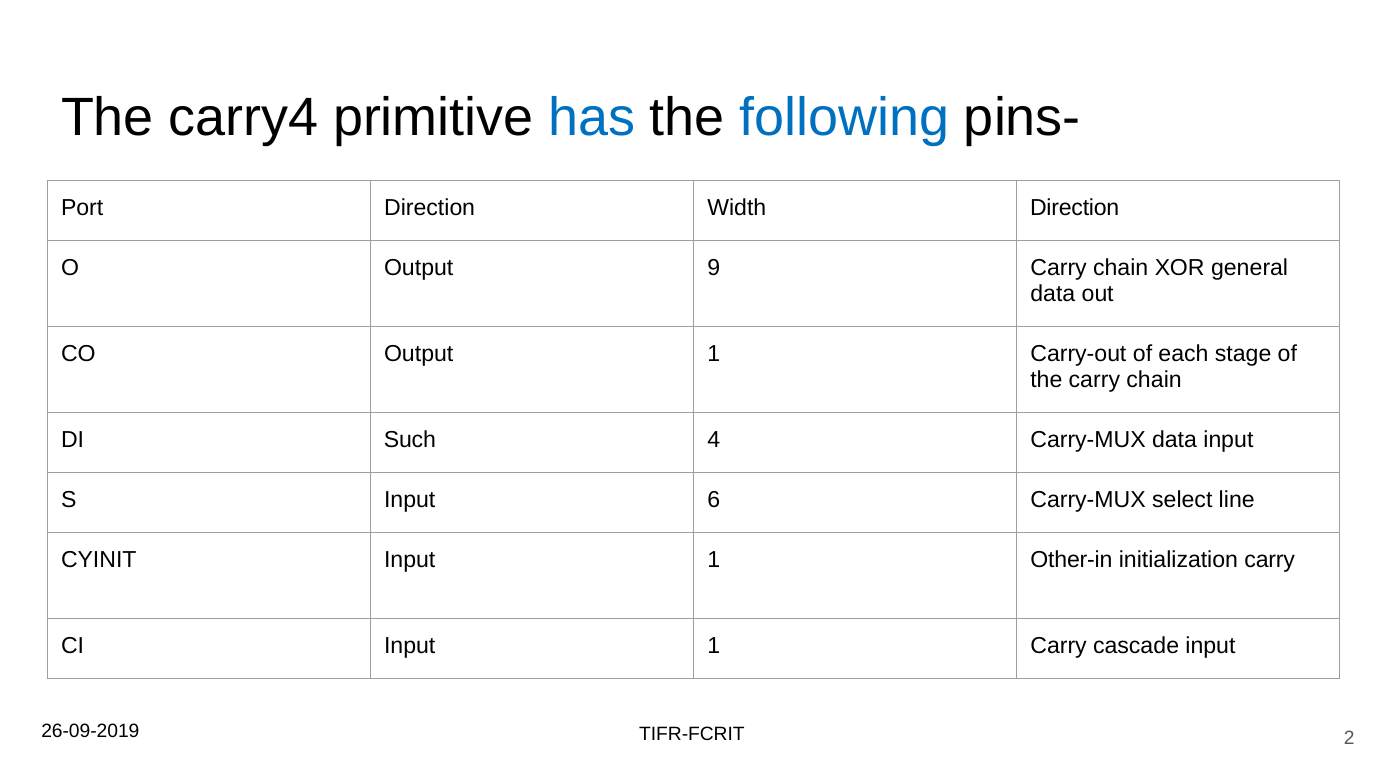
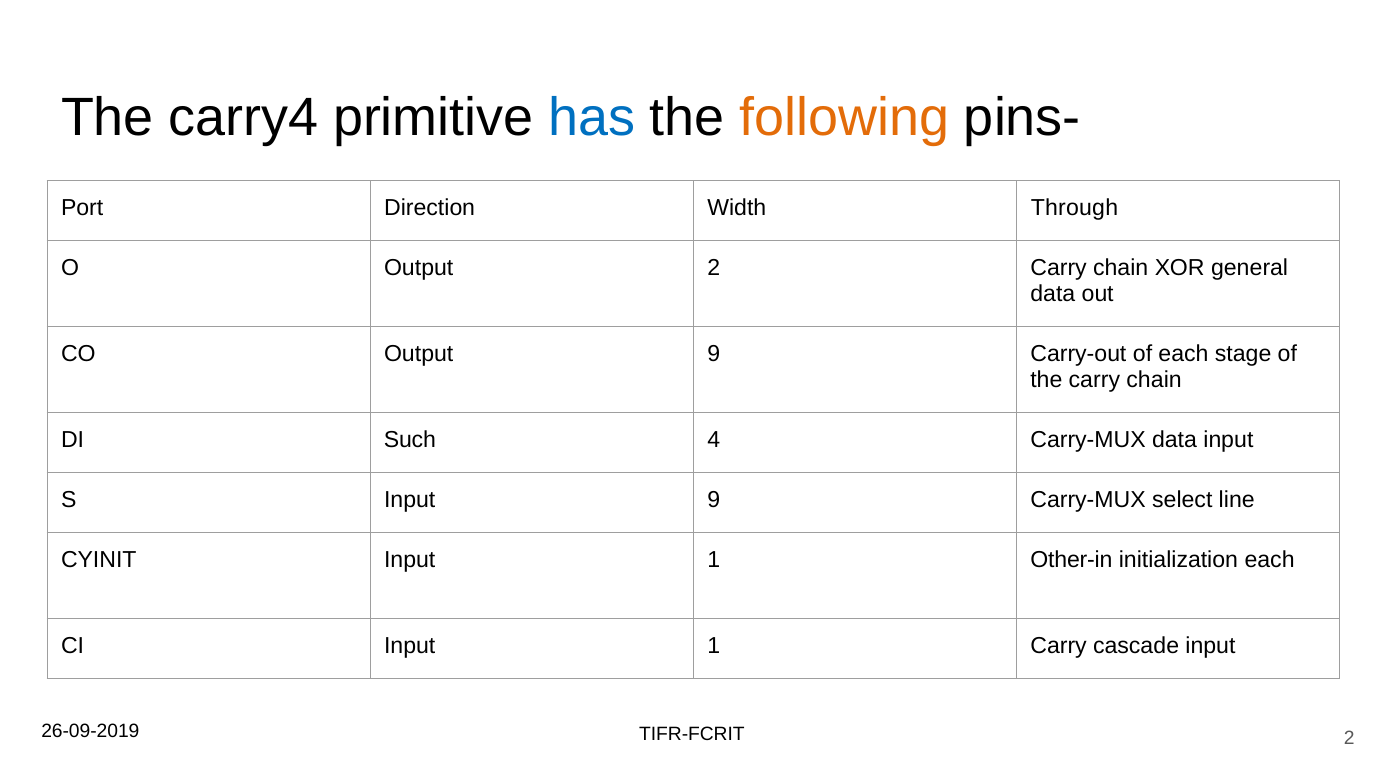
following colour: blue -> orange
Width Direction: Direction -> Through
Output 9: 9 -> 2
Output 1: 1 -> 9
Input 6: 6 -> 9
initialization carry: carry -> each
